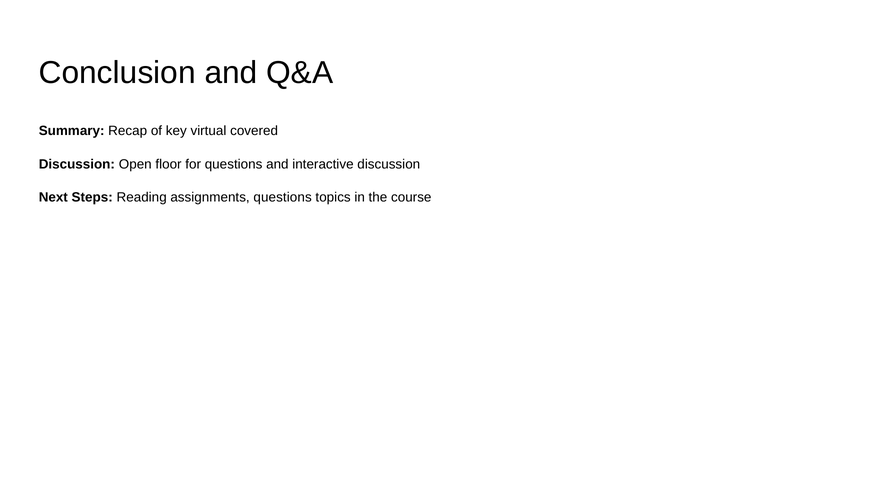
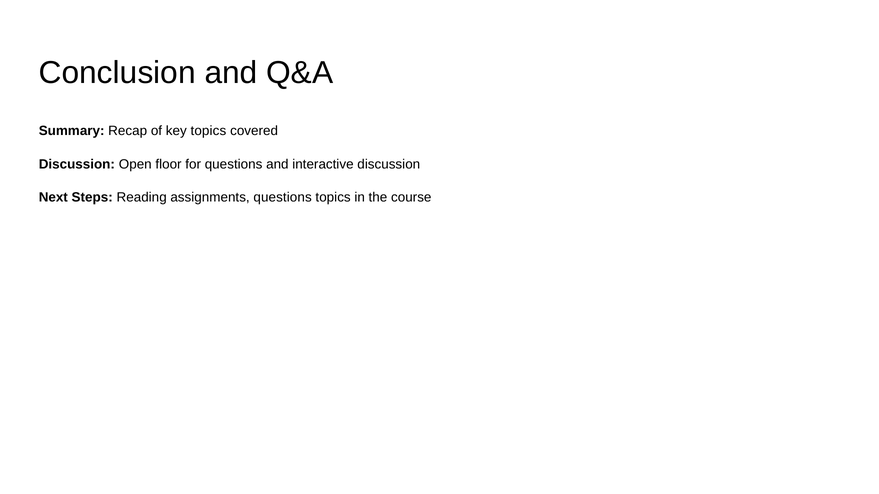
key virtual: virtual -> topics
